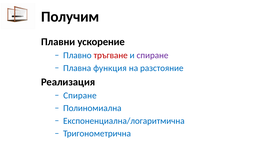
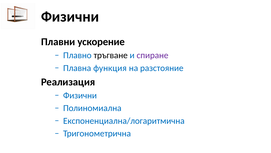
Получим at (70, 17): Получим -> Физични
тръгване colour: red -> black
Спиране at (80, 95): Спиране -> Физични
